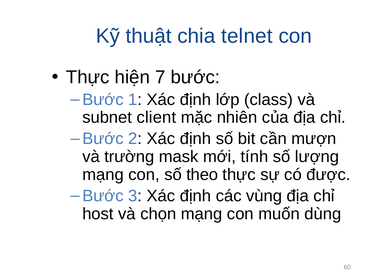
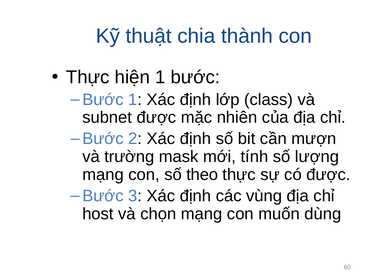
telnet: telnet -> thành
hiện 7: 7 -> 1
subnet client: client -> được
